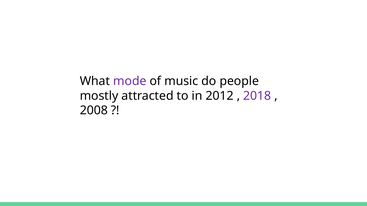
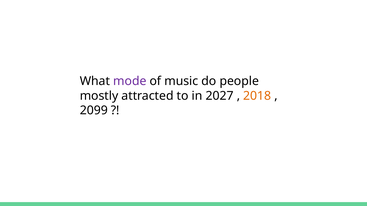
2012: 2012 -> 2027
2018 colour: purple -> orange
2008: 2008 -> 2099
